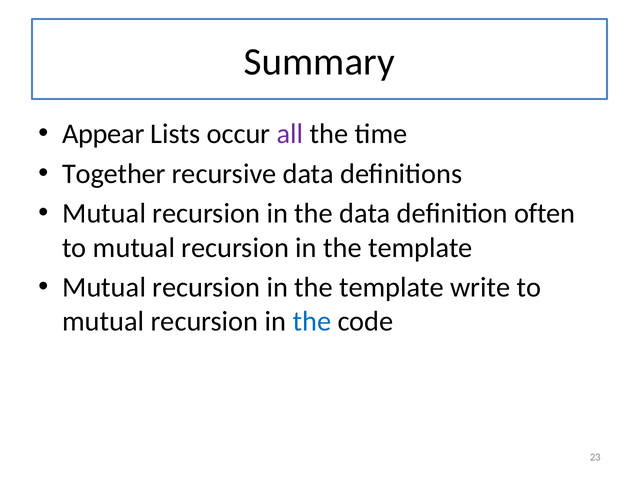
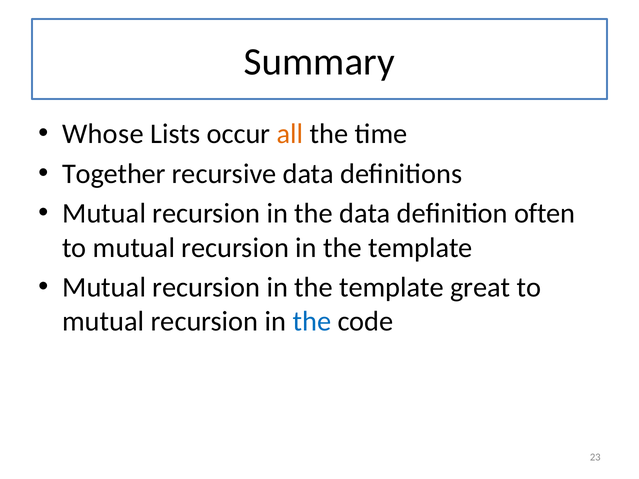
Appear: Appear -> Whose
all colour: purple -> orange
write: write -> great
